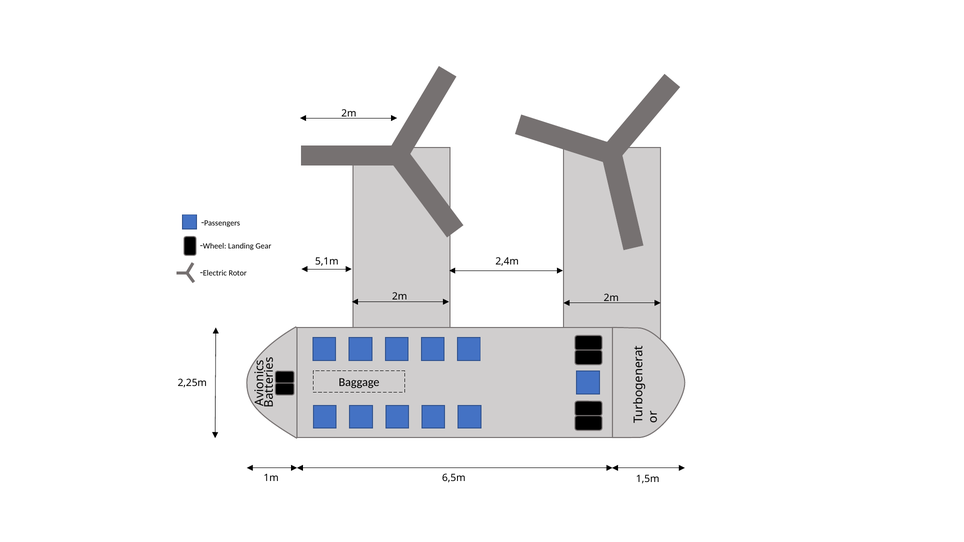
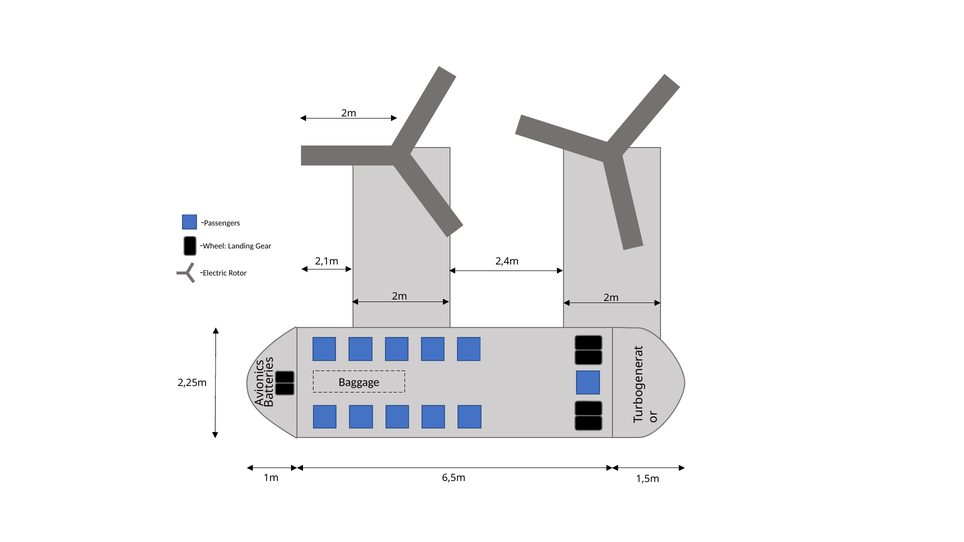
5,1m: 5,1m -> 2,1m
